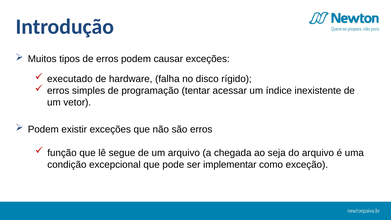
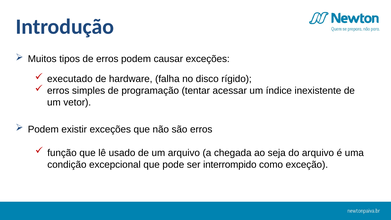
segue: segue -> usado
implementar: implementar -> interrompido
